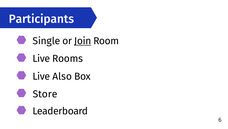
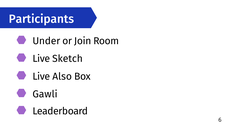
Single: Single -> Under
Join underline: present -> none
Rooms: Rooms -> Sketch
Store: Store -> Gawli
